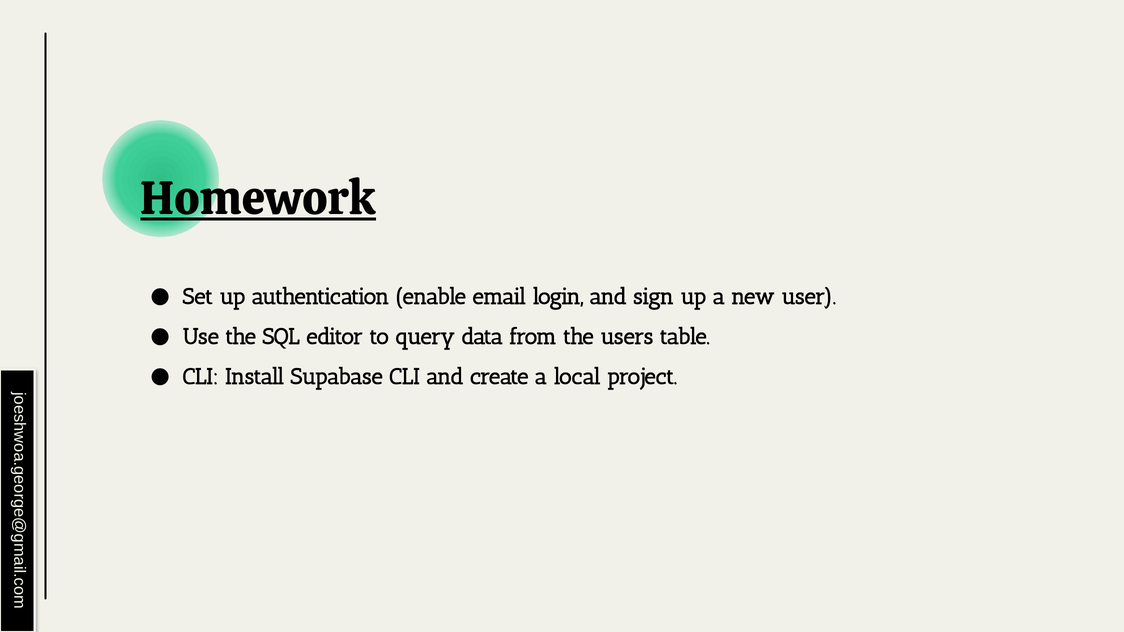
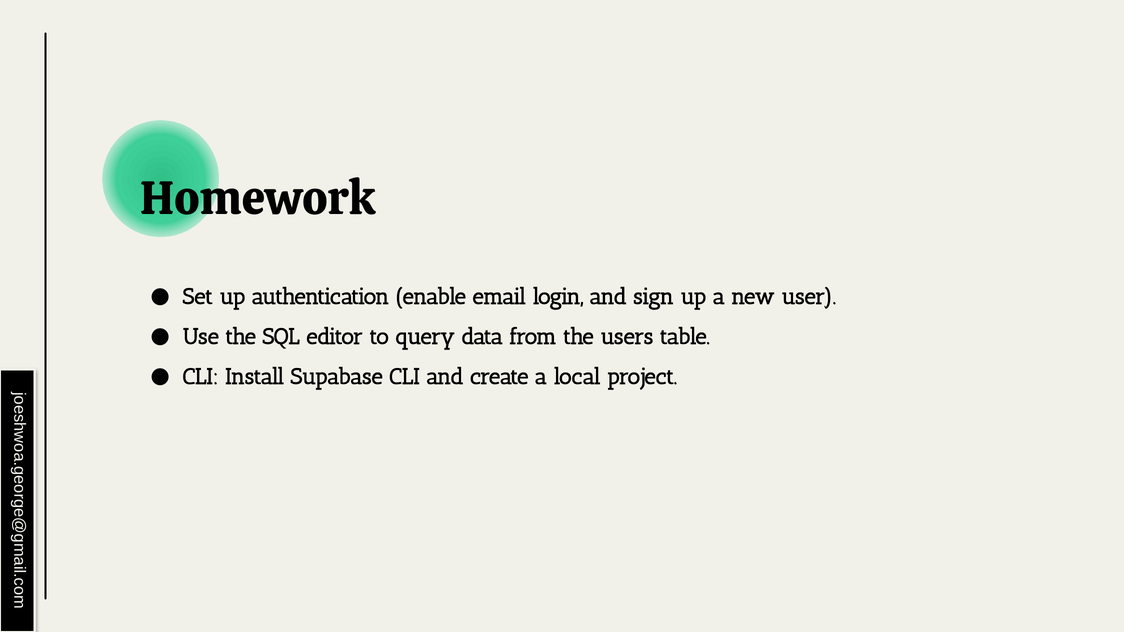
Homework underline: present -> none
